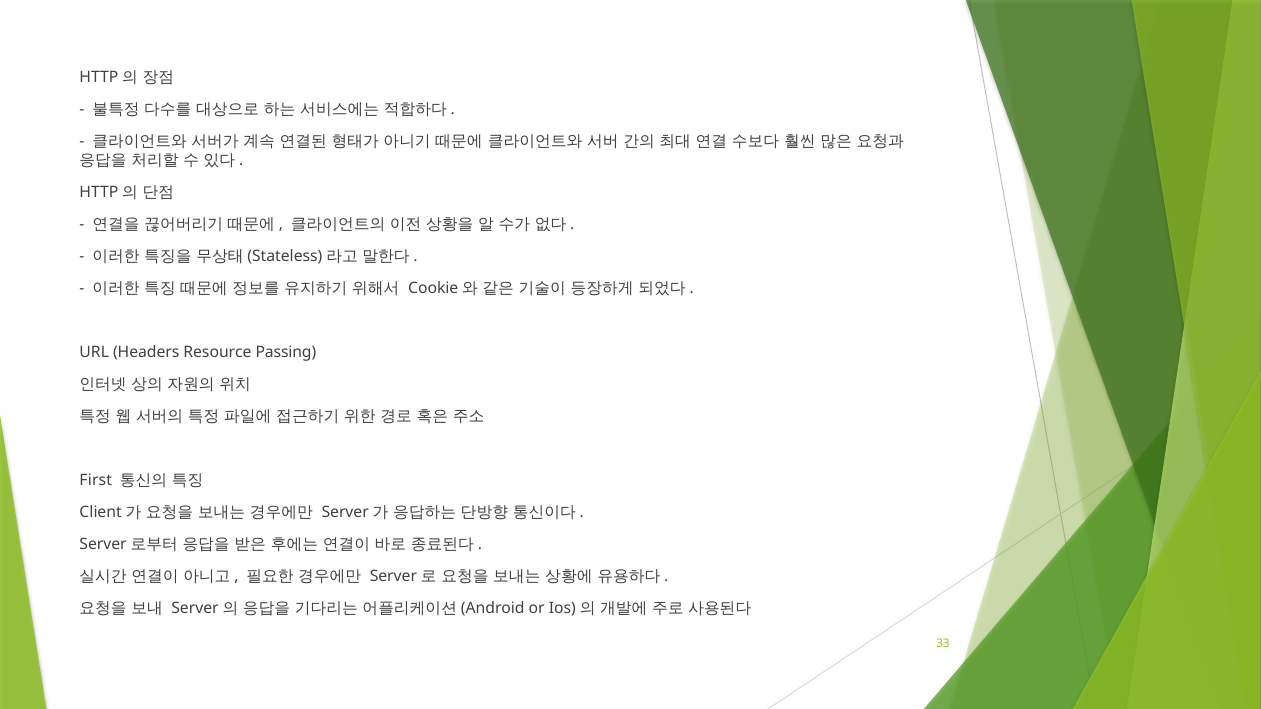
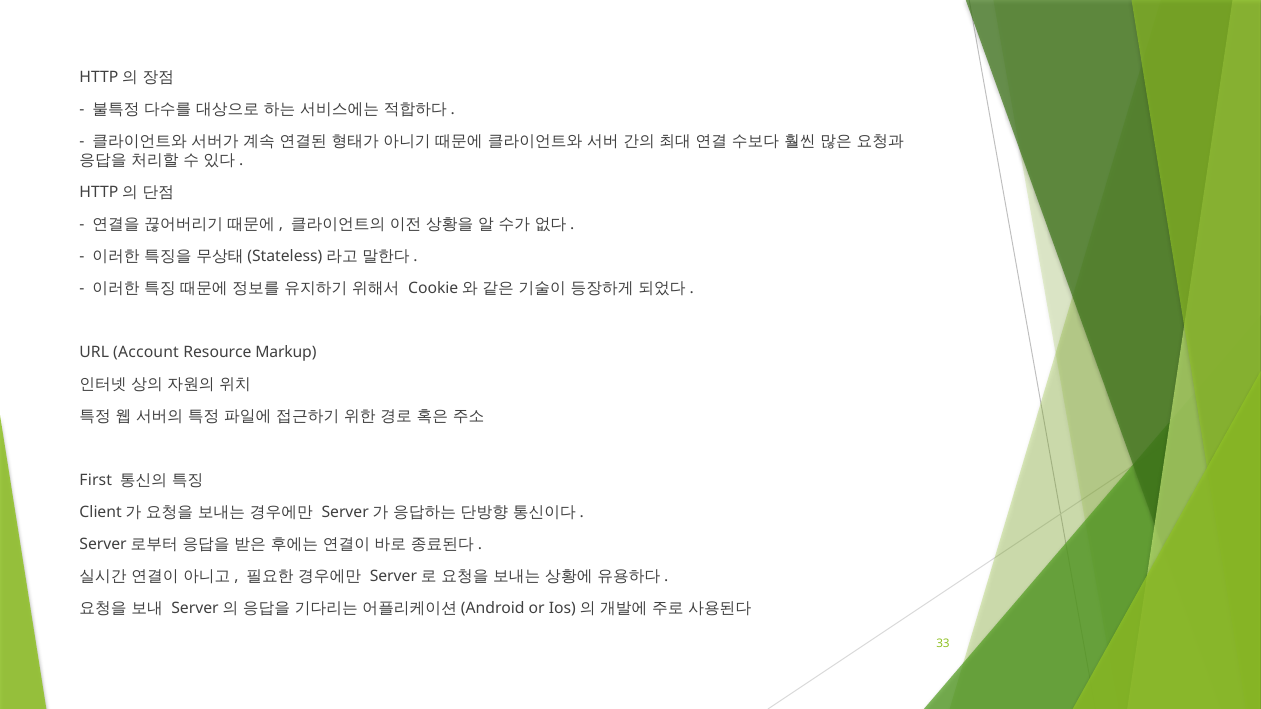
Headers: Headers -> Account
Passing: Passing -> Markup
